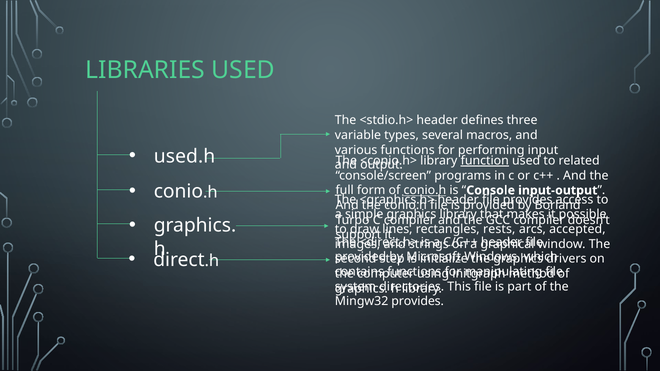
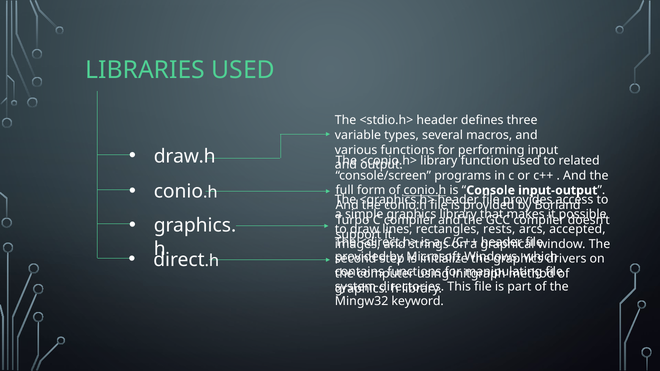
used.h: used.h -> draw.h
function underline: present -> none
Mingw32 provides: provides -> keyword
